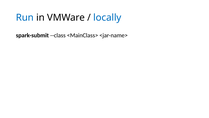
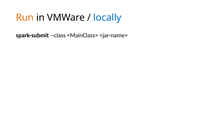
Run colour: blue -> orange
